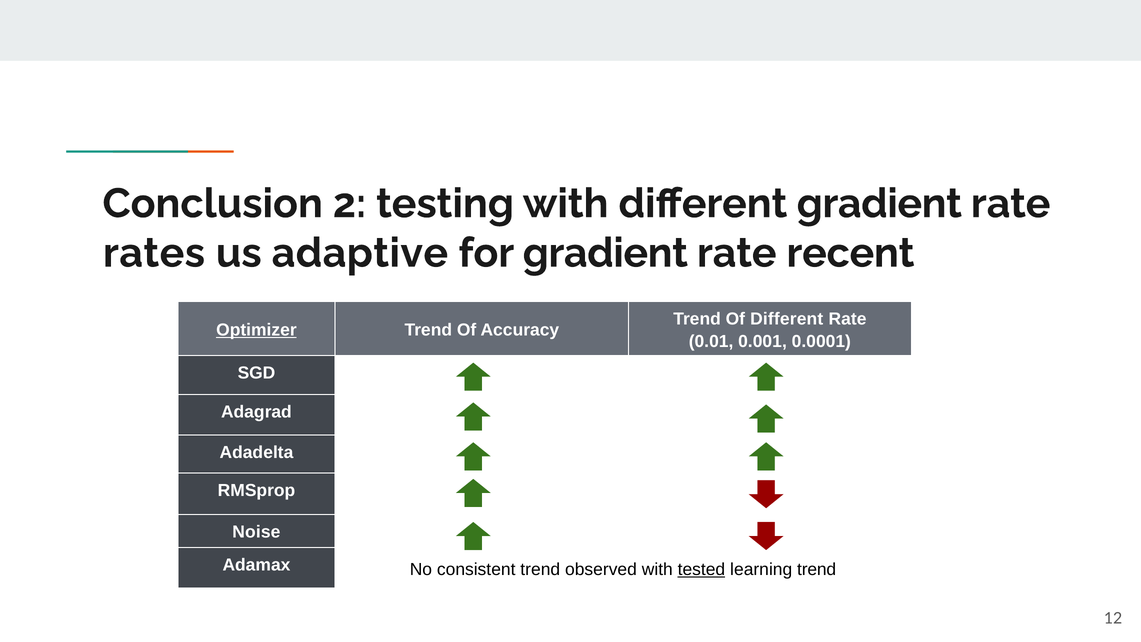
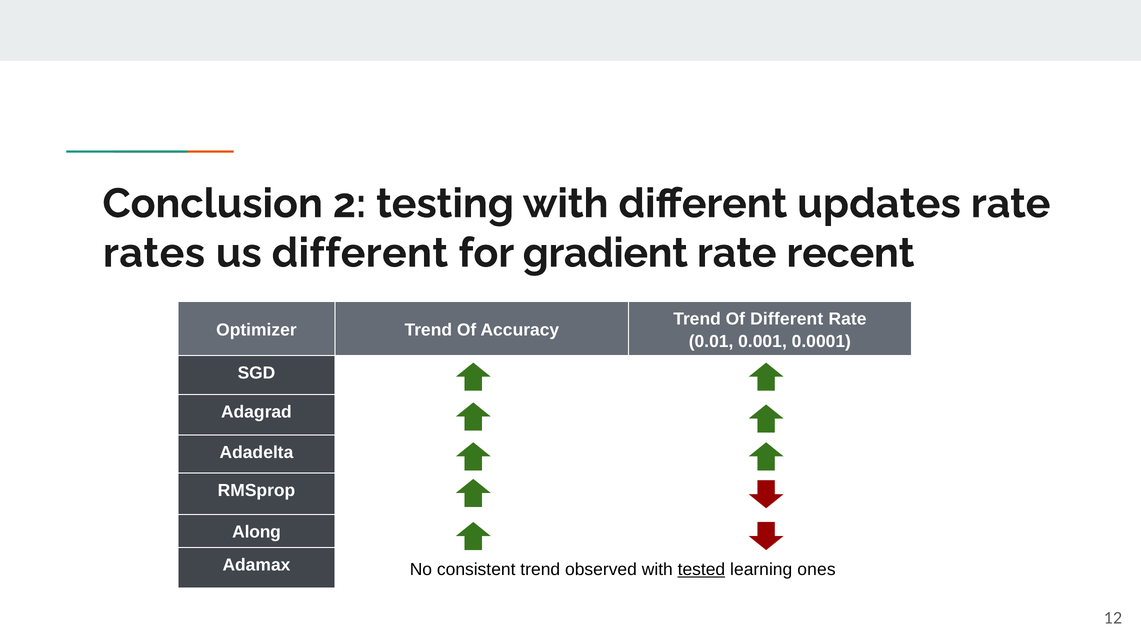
different gradient: gradient -> updates
us adaptive: adaptive -> different
Optimizer underline: present -> none
Noise: Noise -> Along
learning trend: trend -> ones
